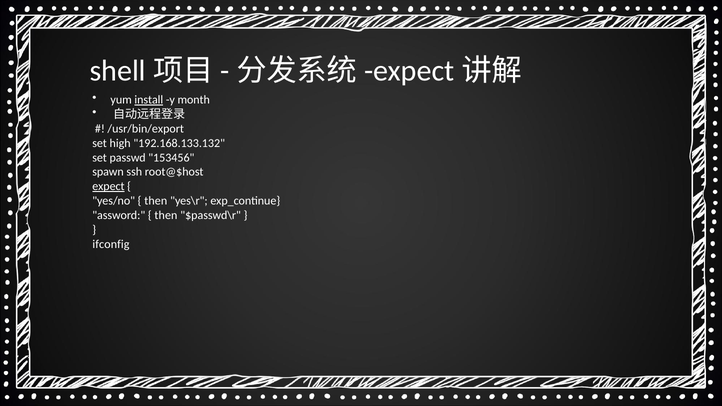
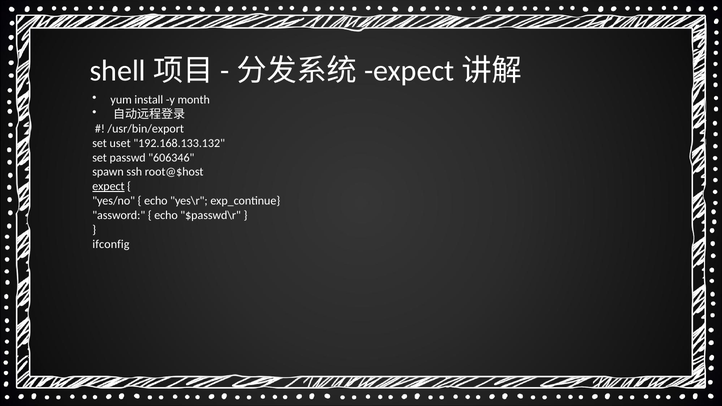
install underline: present -> none
high: high -> uset
153456: 153456 -> 606346
then at (156, 201): then -> echo
then at (166, 215): then -> echo
